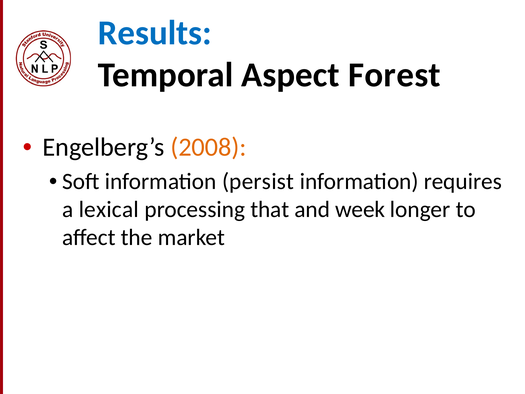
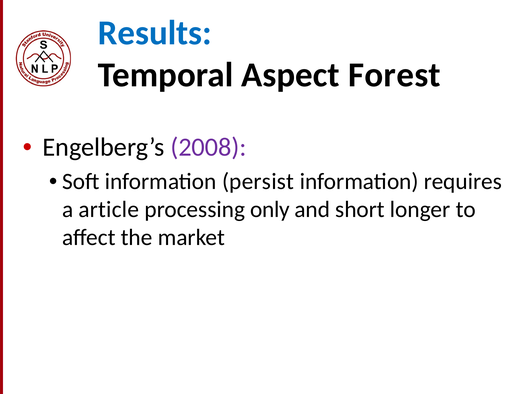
2008 colour: orange -> purple
lexical: lexical -> article
that: that -> only
week: week -> short
